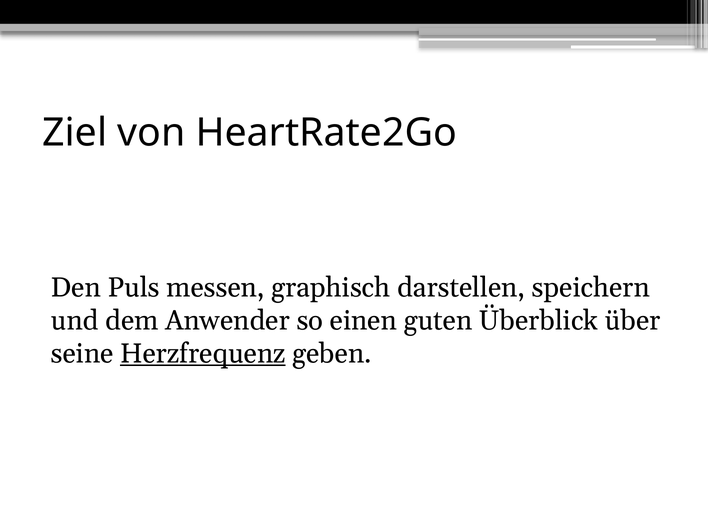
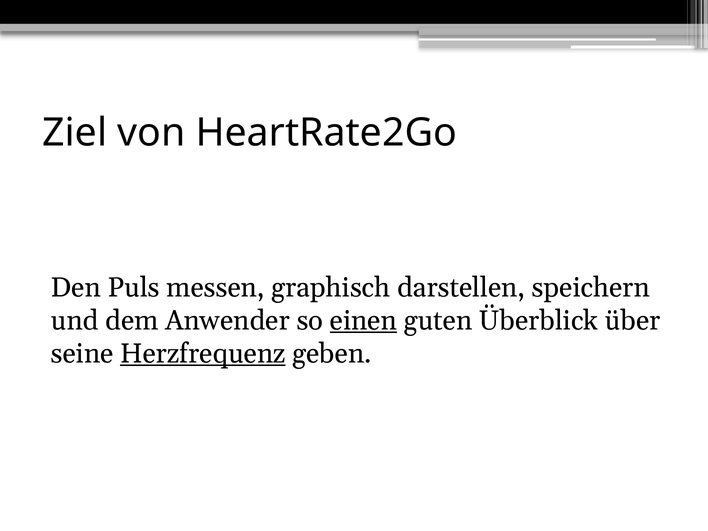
einen underline: none -> present
